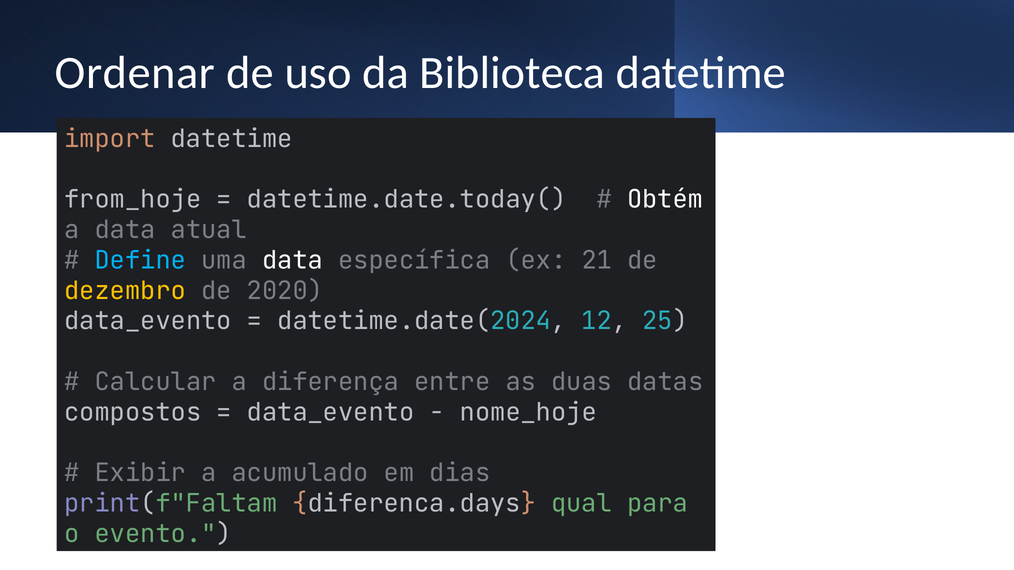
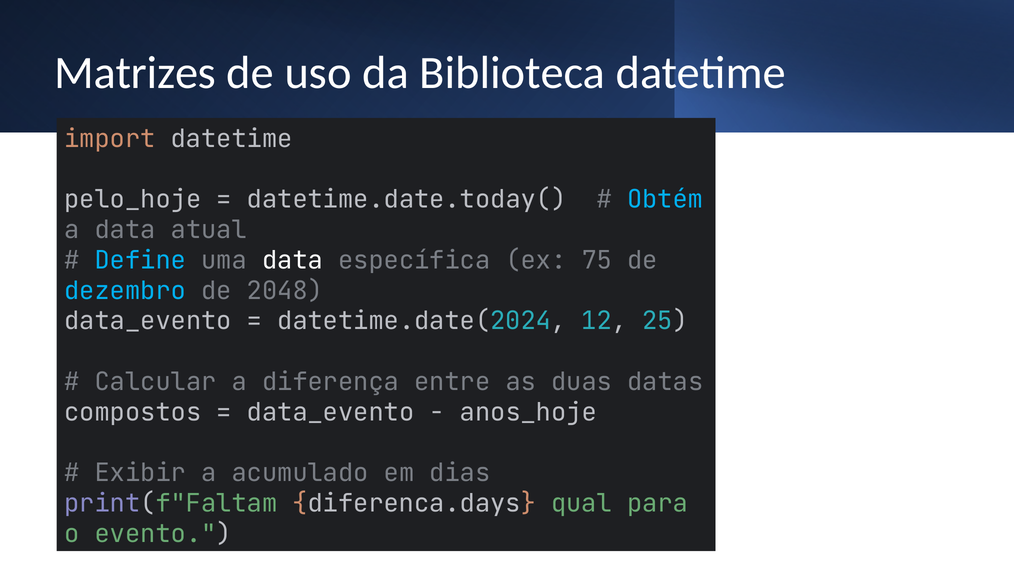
Ordenar: Ordenar -> Matrizes
from_hoje: from_hoje -> pelo_hoje
Obtém colour: white -> light blue
21: 21 -> 75
dezembro colour: yellow -> light blue
2020: 2020 -> 2048
nome_hoje: nome_hoje -> anos_hoje
